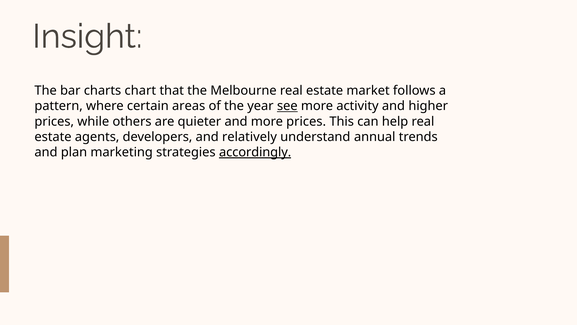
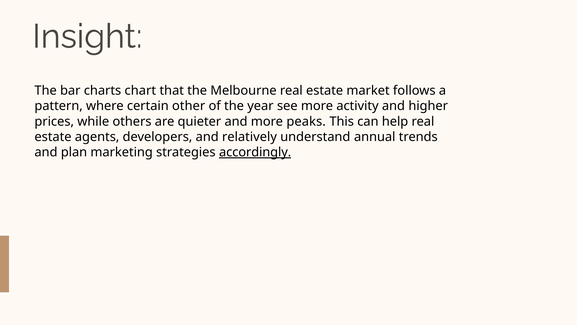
areas: areas -> other
see underline: present -> none
more prices: prices -> peaks
